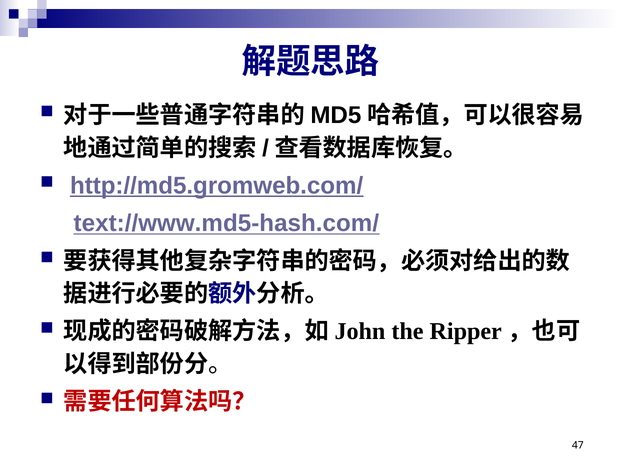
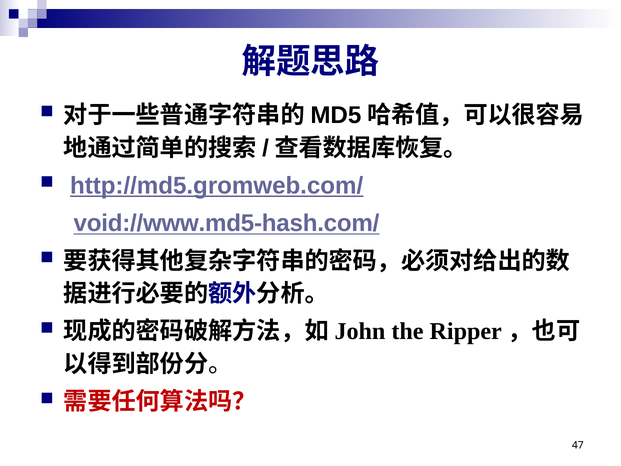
text://www.md5-hash.com/: text://www.md5-hash.com/ -> void://www.md5-hash.com/
